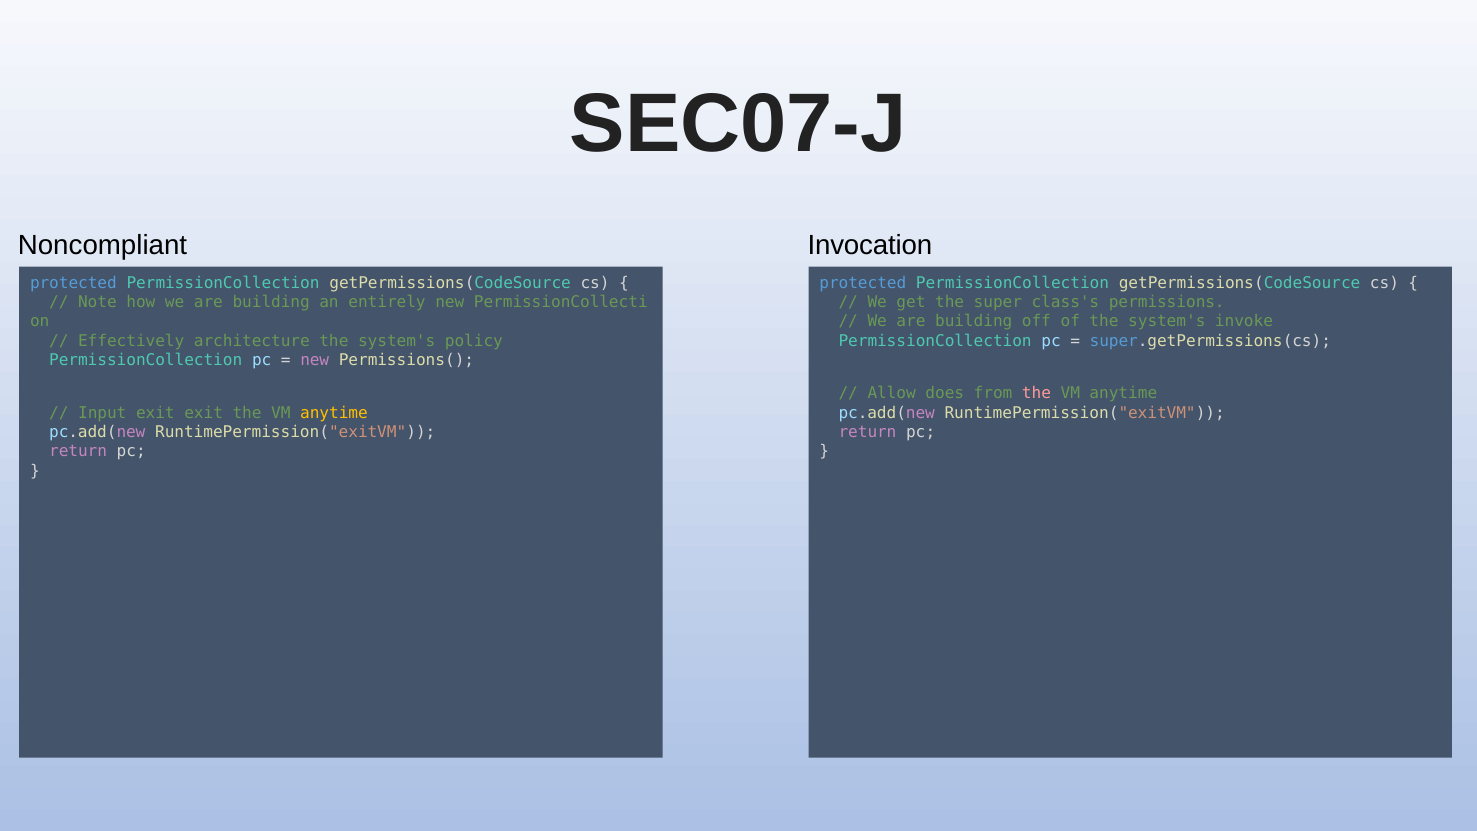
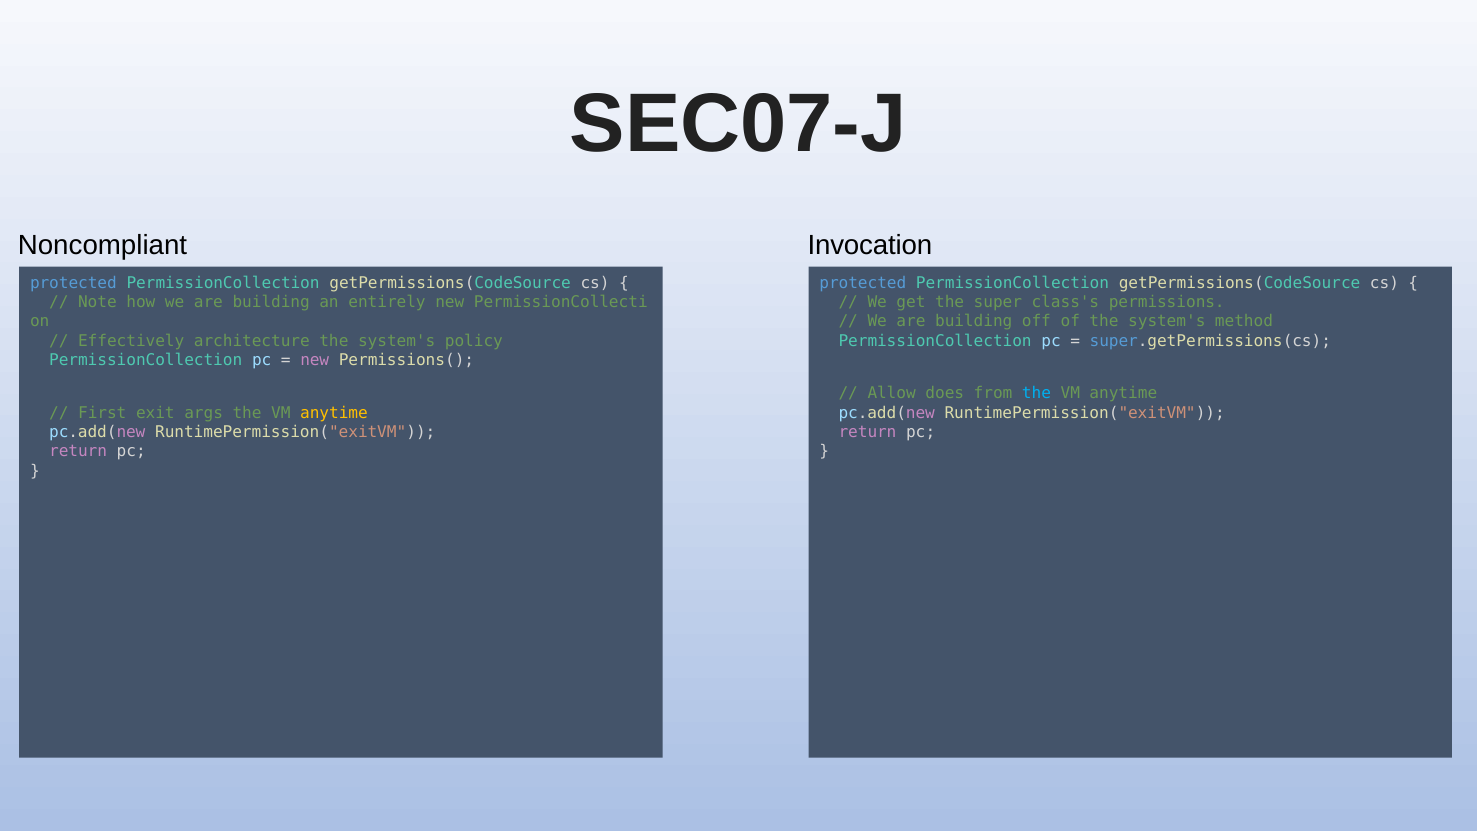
invoke: invoke -> method
the at (1036, 393) colour: pink -> light blue
Input: Input -> First
exit exit: exit -> args
